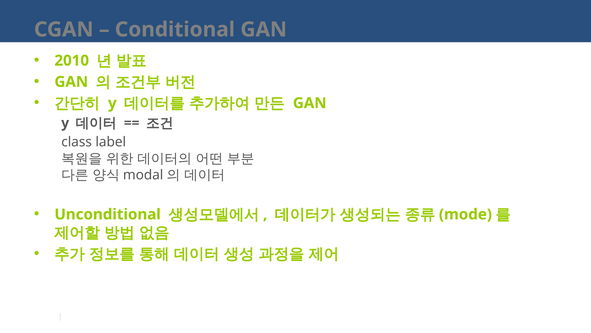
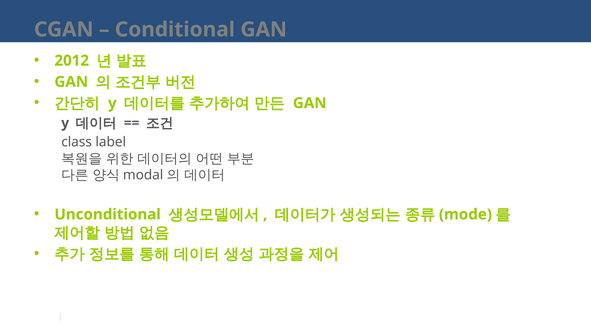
2010: 2010 -> 2012
